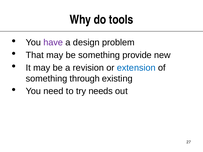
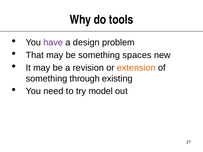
provide: provide -> spaces
extension colour: blue -> orange
needs: needs -> model
